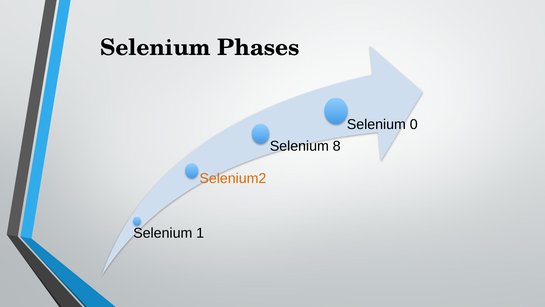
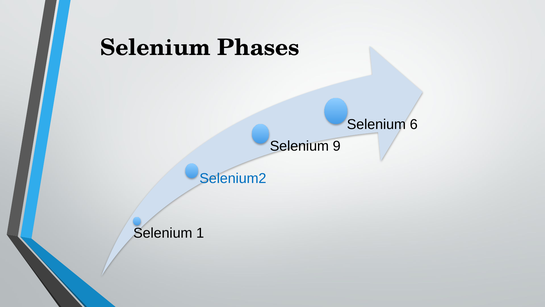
0: 0 -> 6
8: 8 -> 9
Selenium2 colour: orange -> blue
